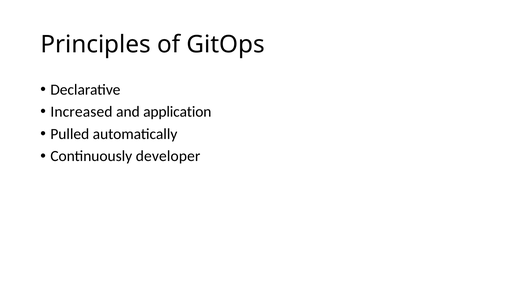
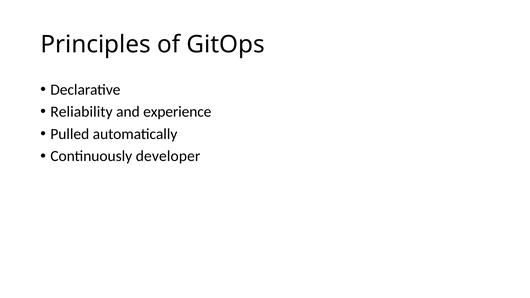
Increased: Increased -> Reliability
application: application -> experience
